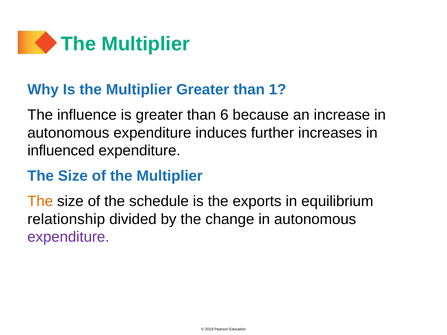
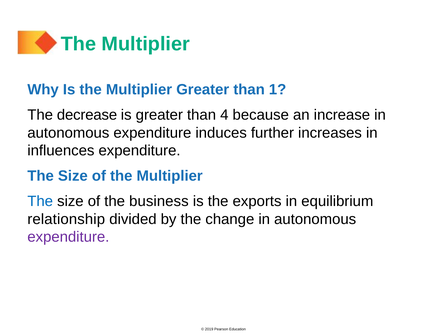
influence: influence -> decrease
6: 6 -> 4
influenced: influenced -> influences
The at (40, 201) colour: orange -> blue
schedule: schedule -> business
